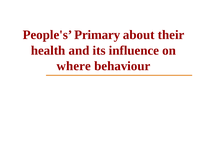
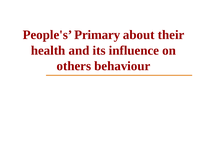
where: where -> others
